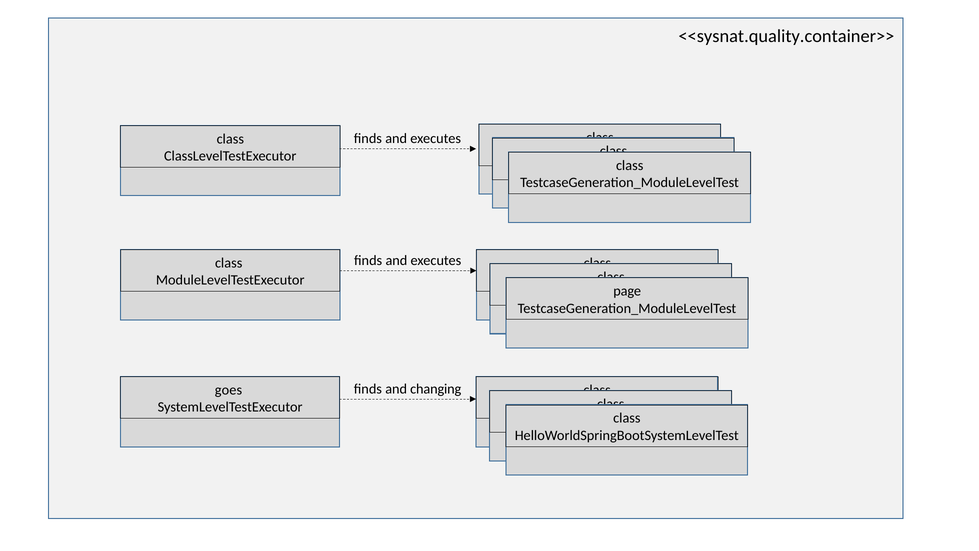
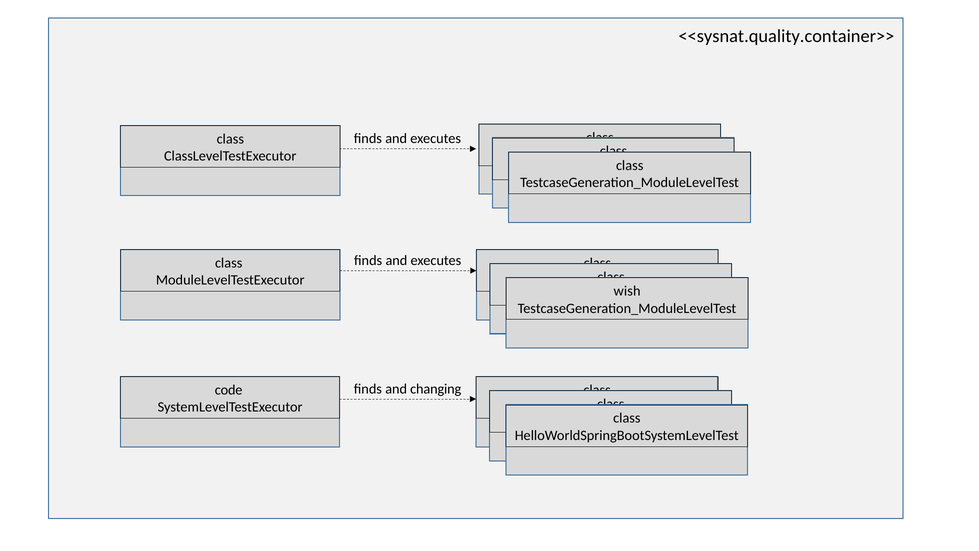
page: page -> wish
goes: goes -> code
